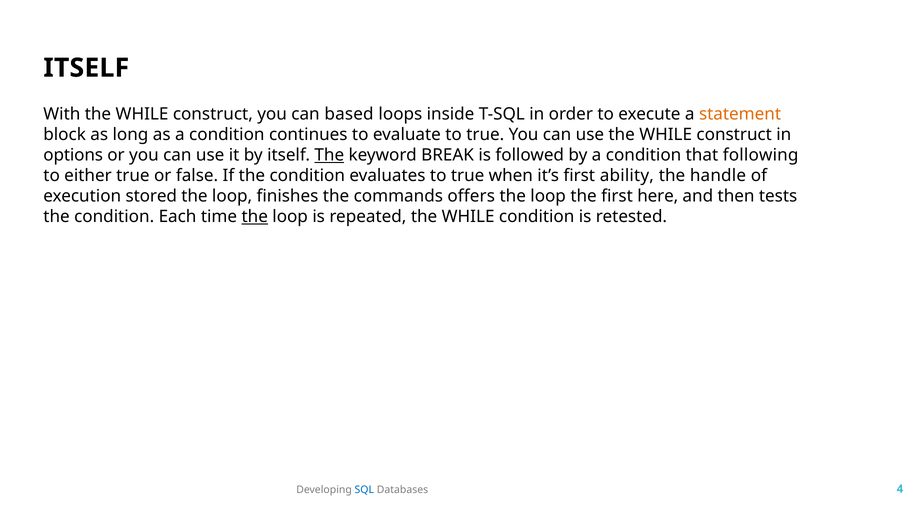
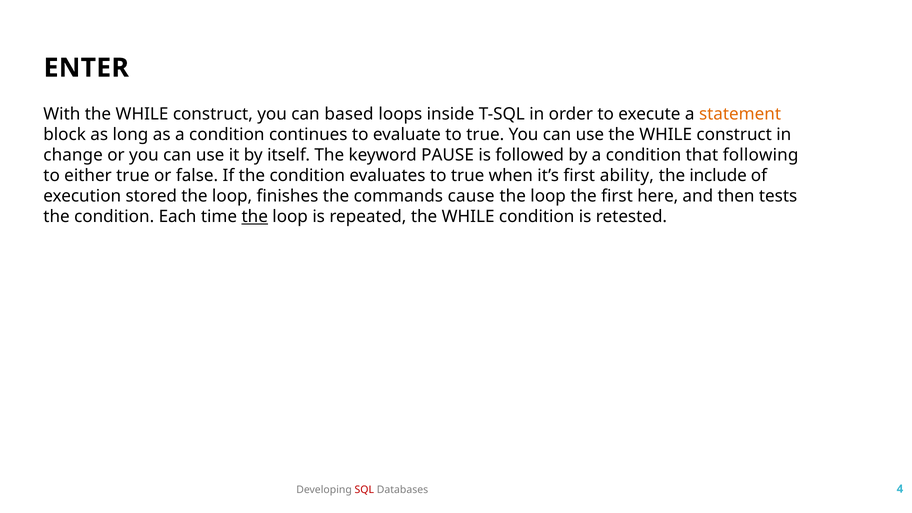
ITSELF at (86, 68): ITSELF -> ENTER
options: options -> change
The at (329, 155) underline: present -> none
BREAK: BREAK -> PAUSE
handle: handle -> include
offers: offers -> cause
SQL colour: blue -> red
